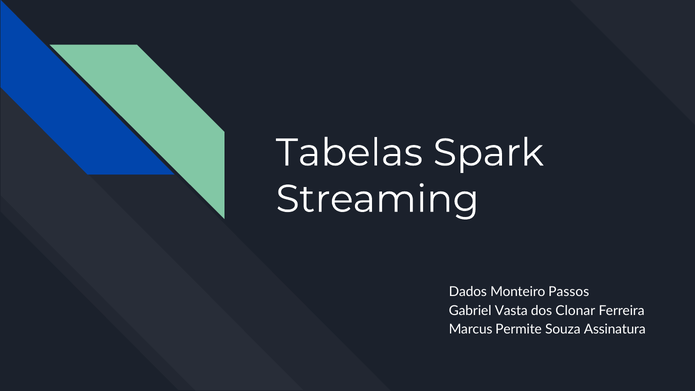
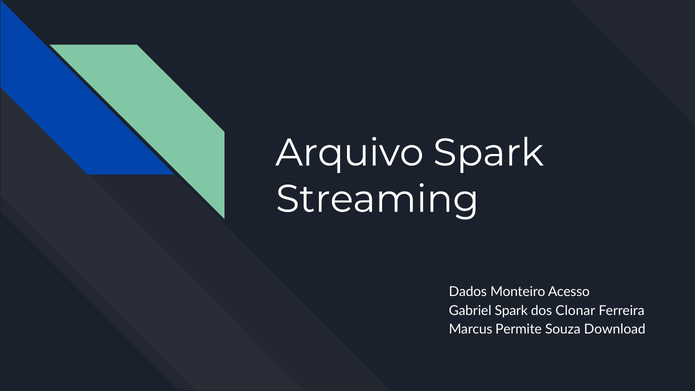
Tabelas: Tabelas -> Arquivo
Passos: Passos -> Acesso
Gabriel Vasta: Vasta -> Spark
Assinatura: Assinatura -> Download
